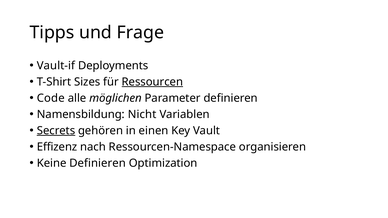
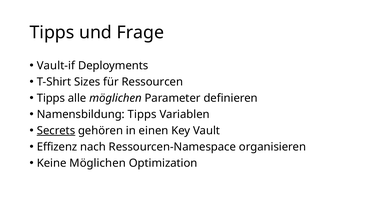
Ressourcen underline: present -> none
Code at (51, 98): Code -> Tipps
Namensbildung Nicht: Nicht -> Tipps
Keine Definieren: Definieren -> Möglichen
